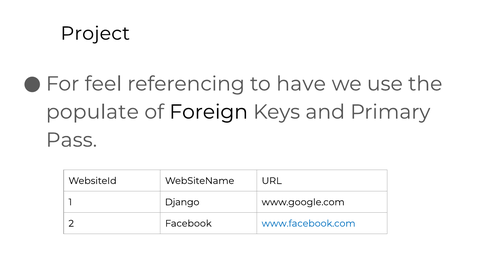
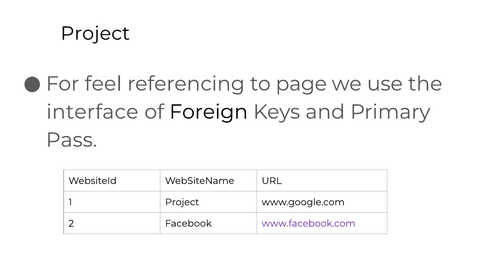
have: have -> page
populate: populate -> interface
1 Django: Django -> Project
www.facebook.com colour: blue -> purple
